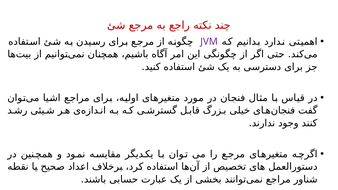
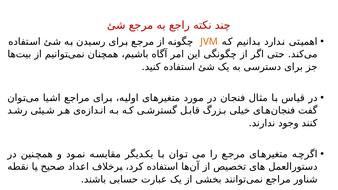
JVM colour: purple -> orange
